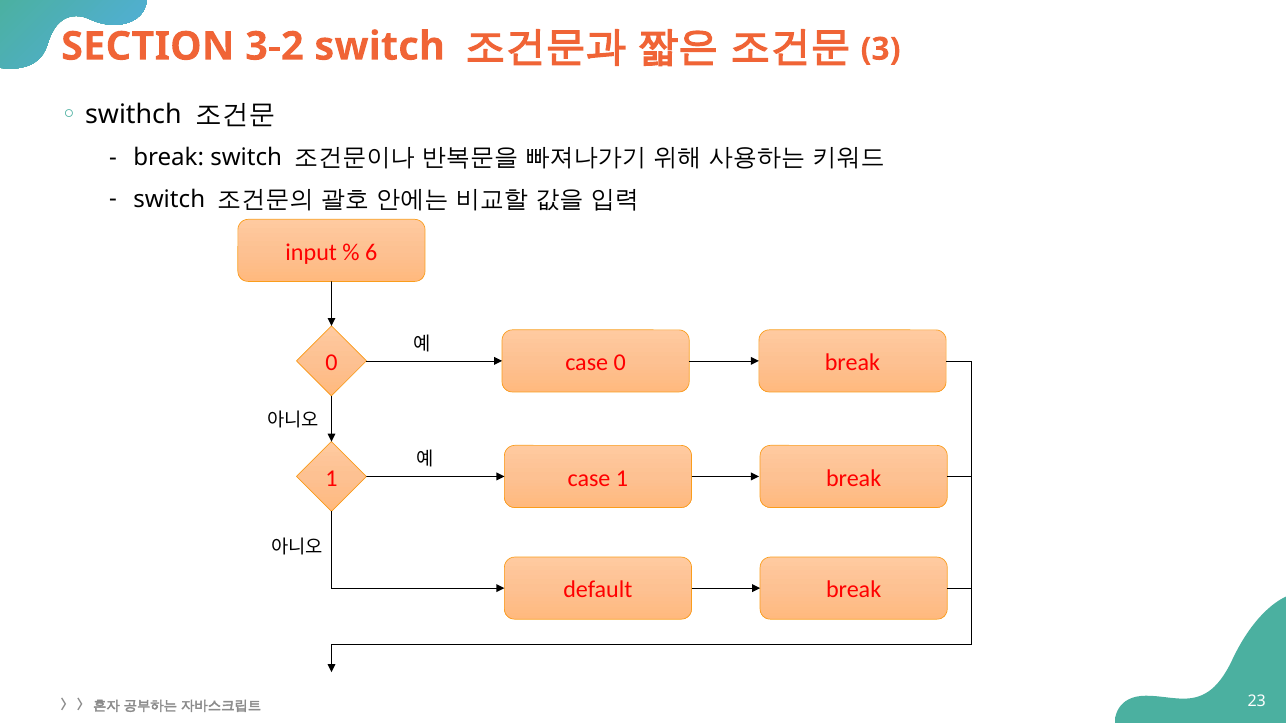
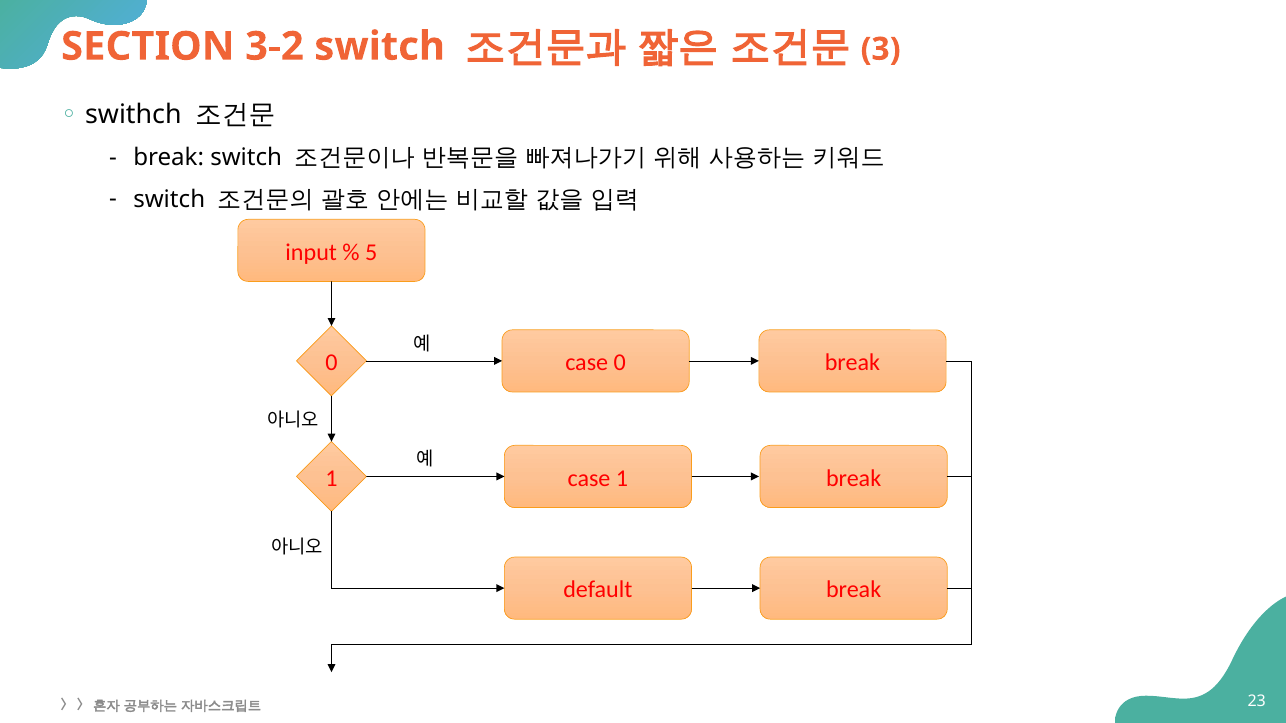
6: 6 -> 5
